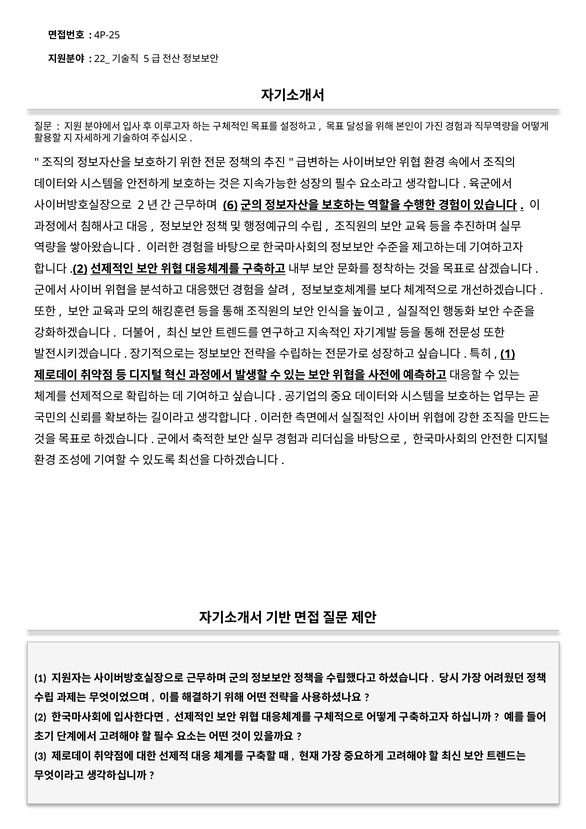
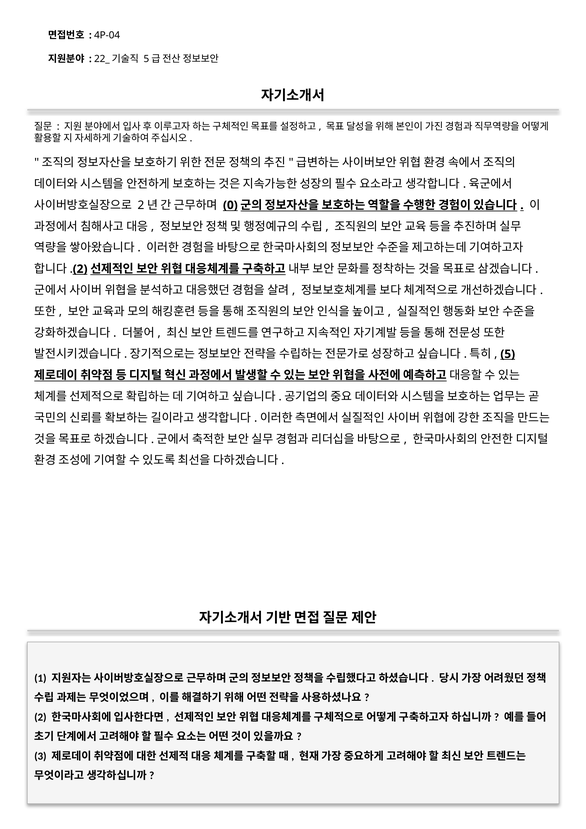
4P-25: 4P-25 -> 4P-04
6: 6 -> 0
1 at (508, 354): 1 -> 5
